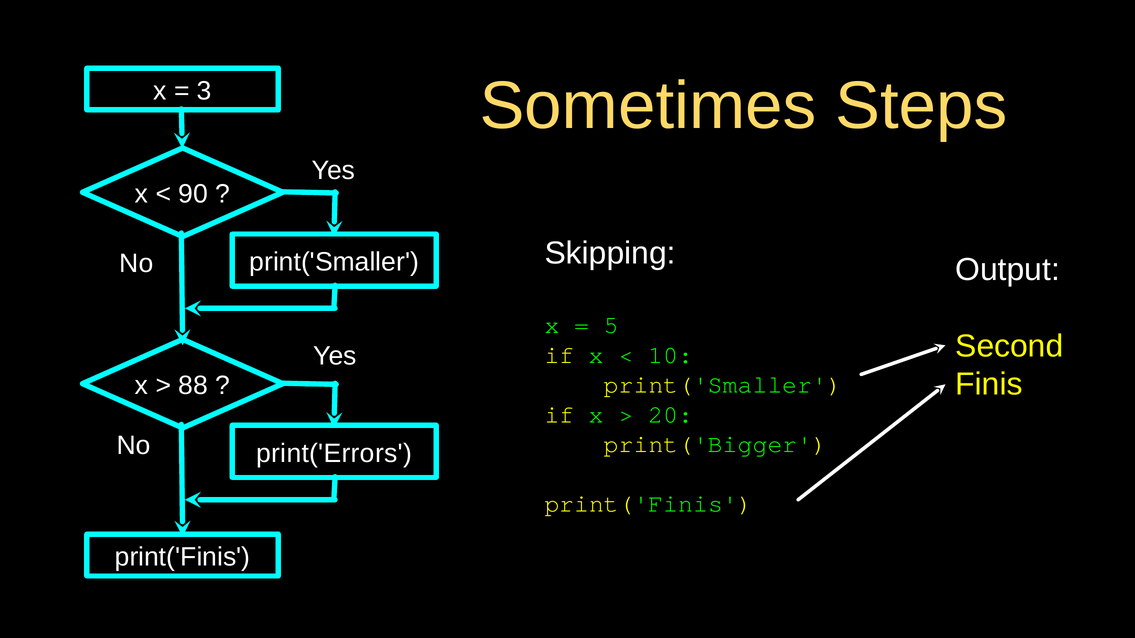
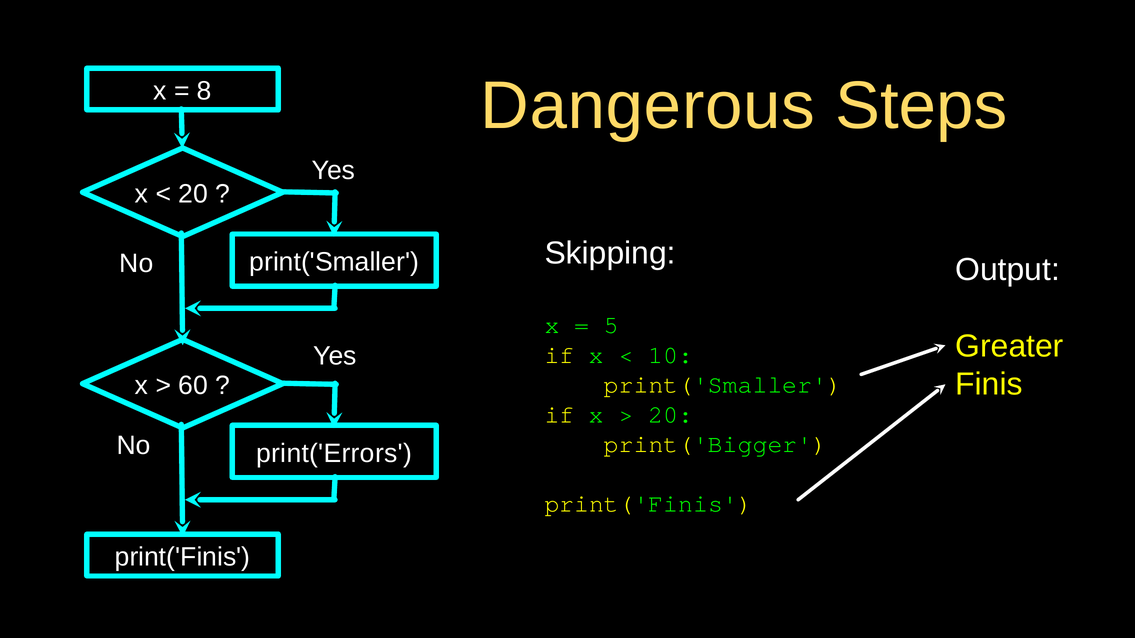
Sometimes: Sometimes -> Dangerous
3: 3 -> 8
90 at (193, 194): 90 -> 20
Second: Second -> Greater
88: 88 -> 60
